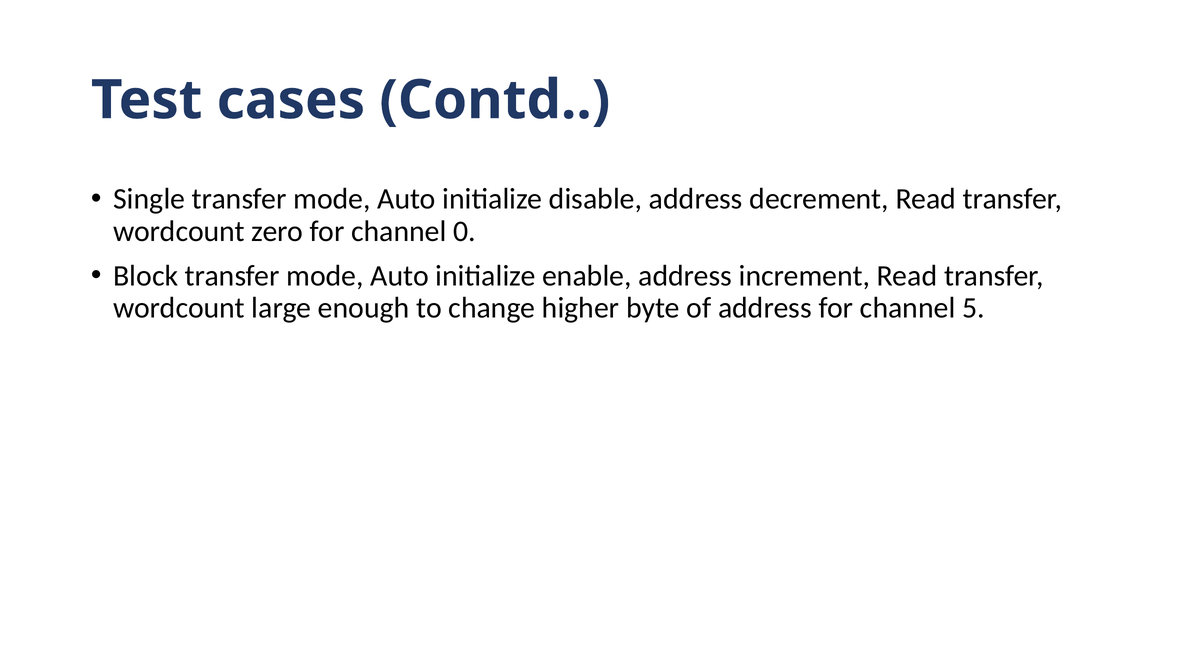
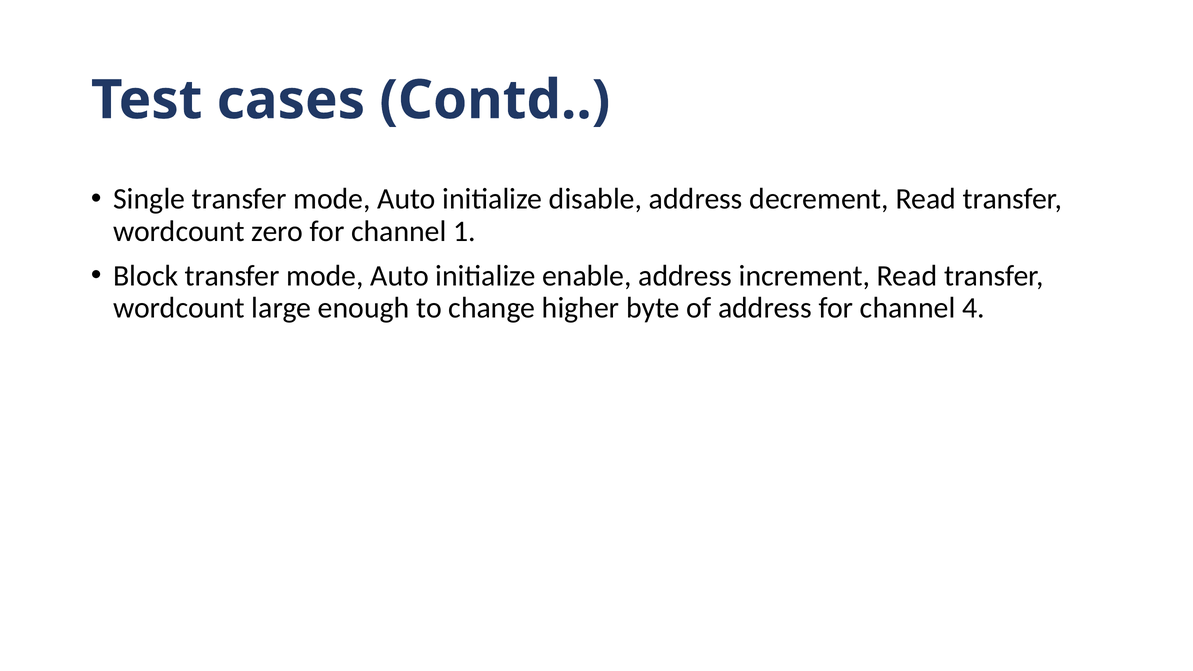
0: 0 -> 1
5: 5 -> 4
